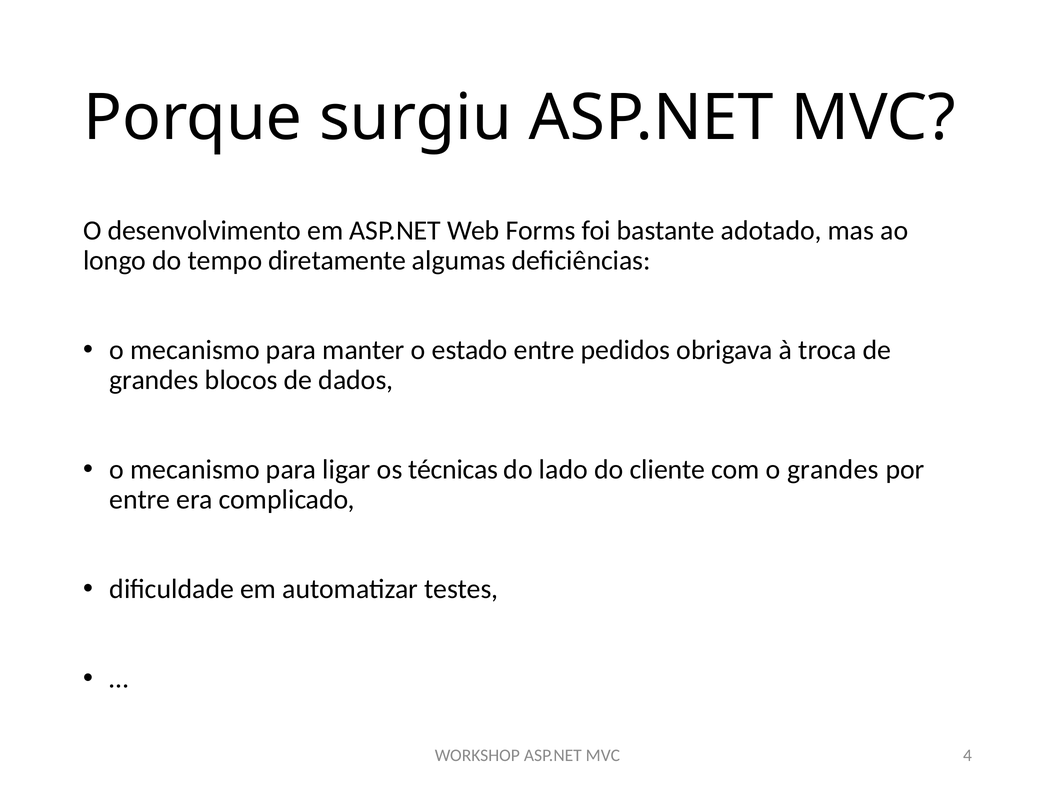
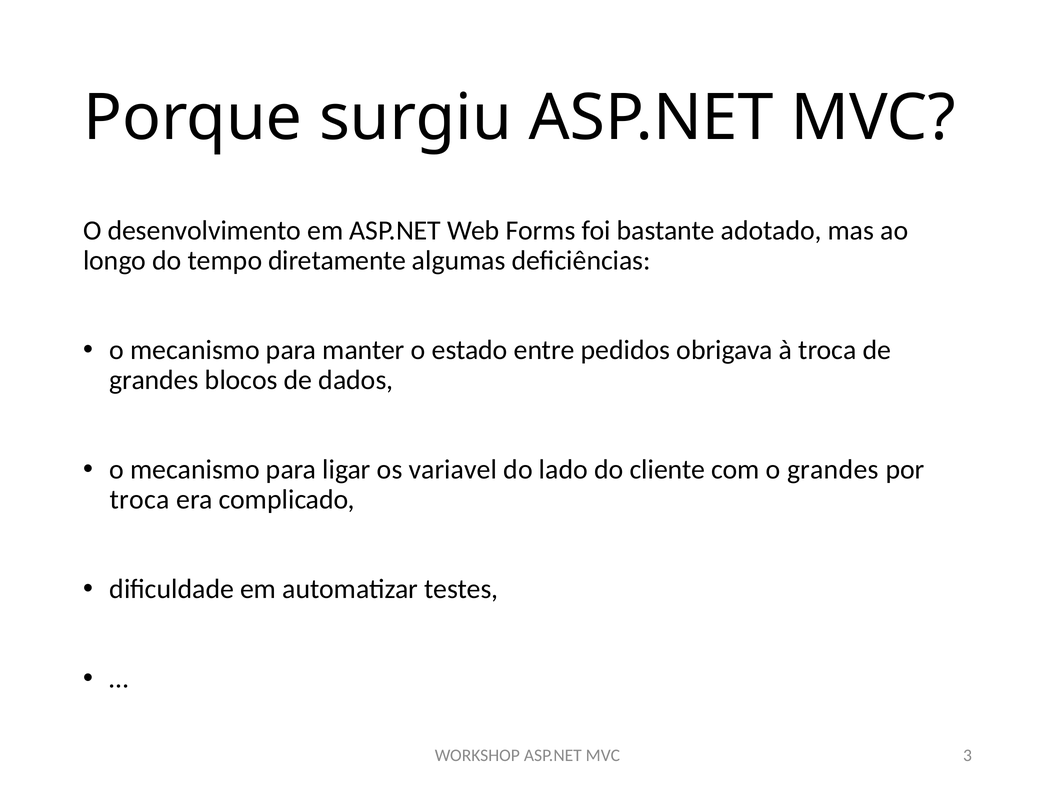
técnicas: técnicas -> variavel
entre at (140, 500): entre -> troca
4: 4 -> 3
